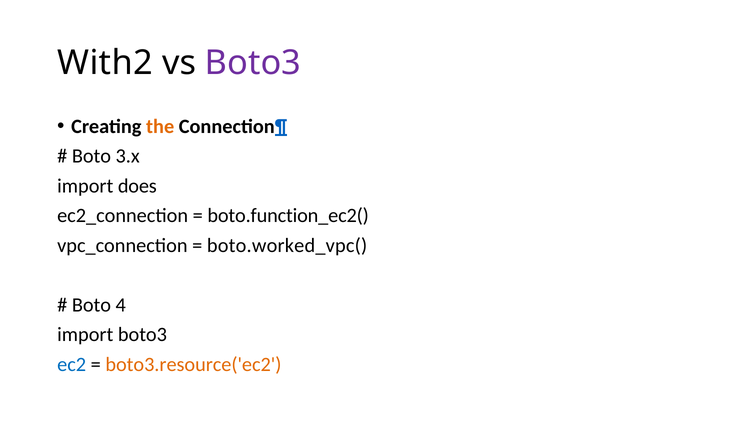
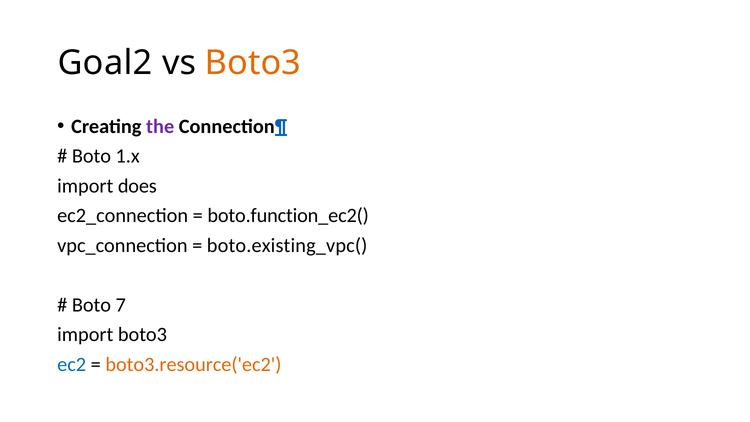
With2: With2 -> Goal2
Boto3 at (253, 63) colour: purple -> orange
the colour: orange -> purple
3.x: 3.x -> 1.x
boto.worked_vpc(: boto.worked_vpc( -> boto.existing_vpc(
4: 4 -> 7
